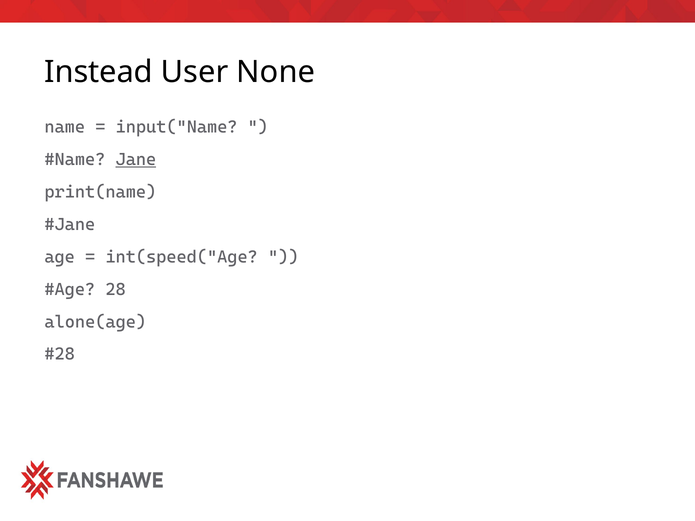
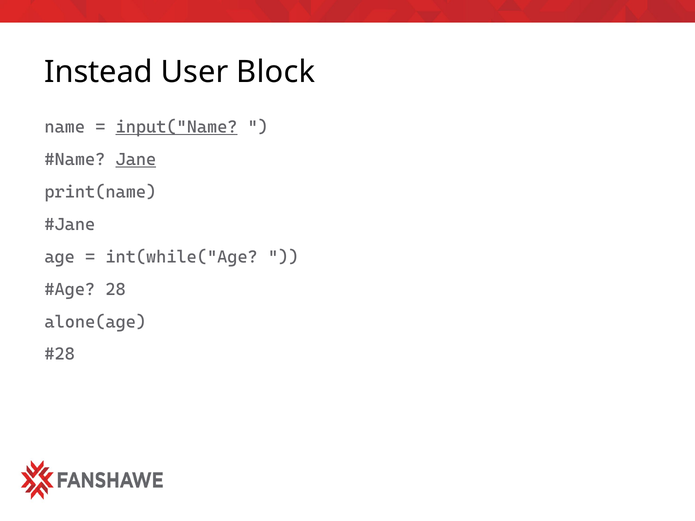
None: None -> Block
input("Name underline: none -> present
int(speed("Age: int(speed("Age -> int(while("Age
